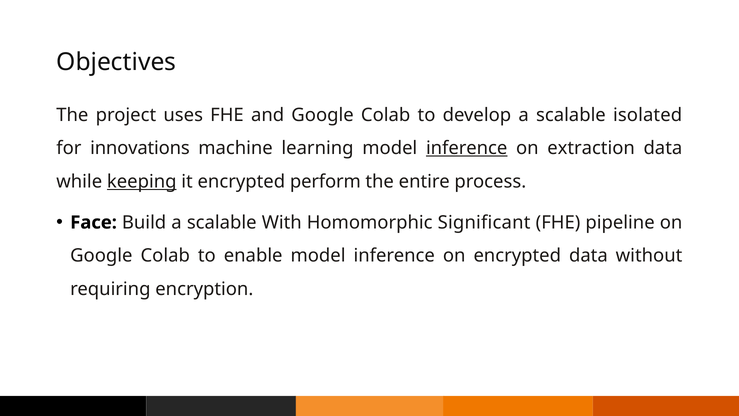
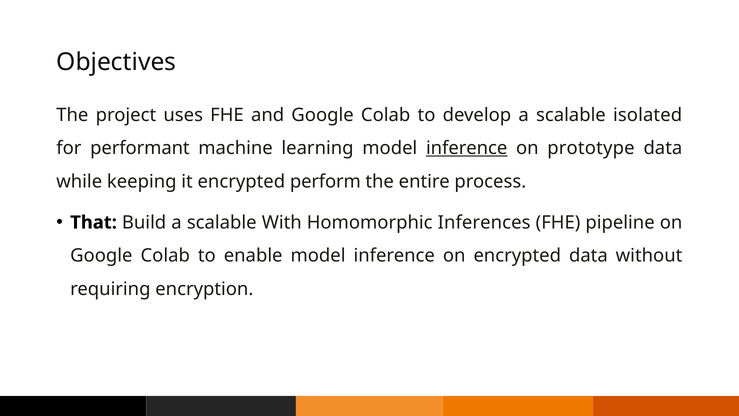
innovations: innovations -> performant
extraction: extraction -> prototype
keeping underline: present -> none
Face: Face -> That
Significant: Significant -> Inferences
